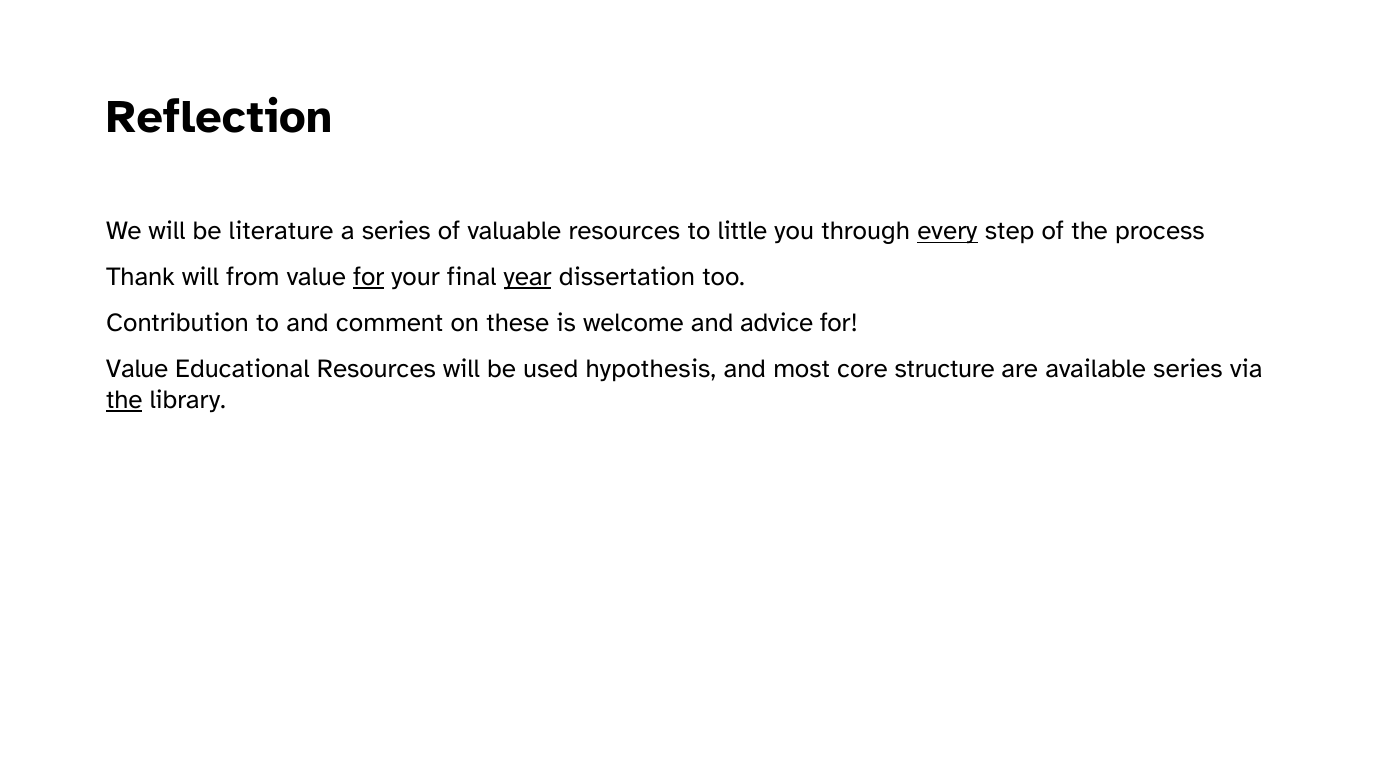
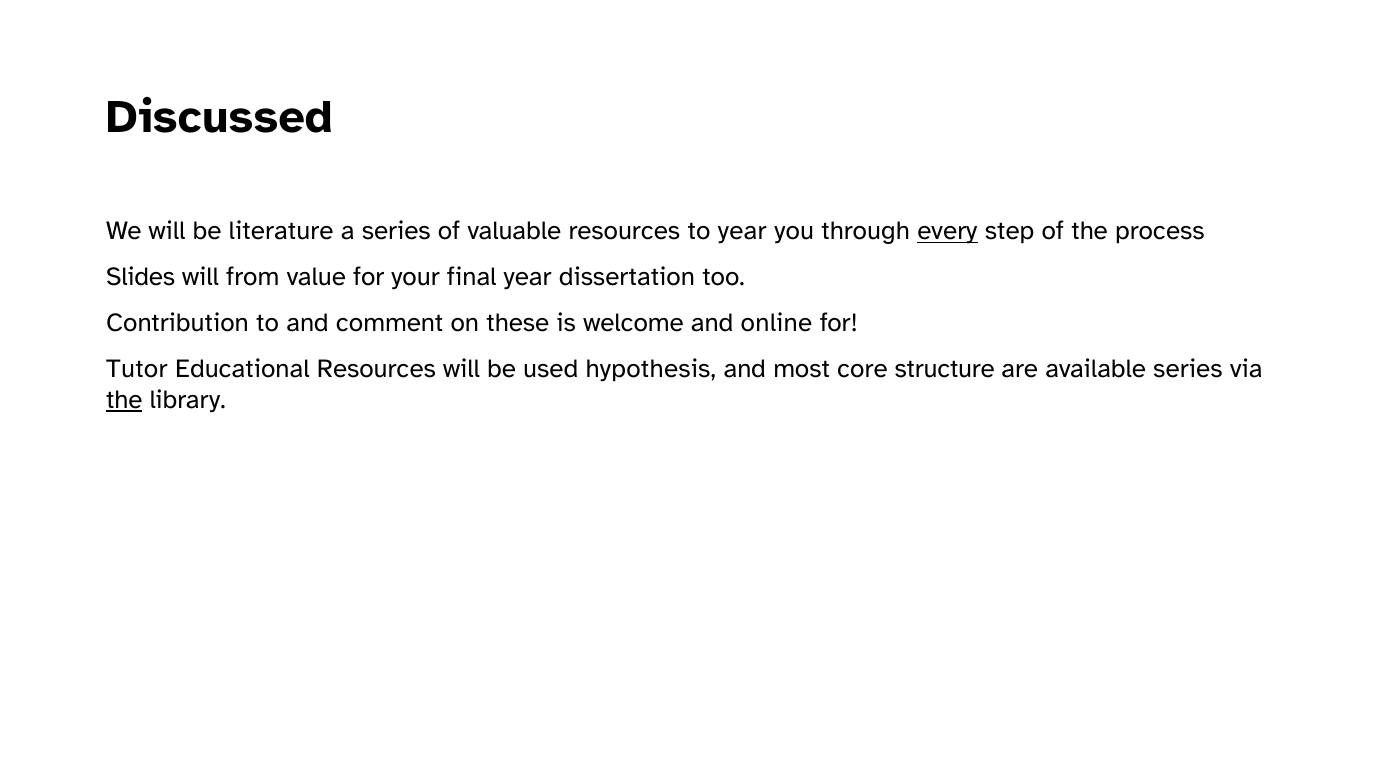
Reflection: Reflection -> Discussed
to little: little -> year
Thank: Thank -> Slides
for at (369, 277) underline: present -> none
year at (528, 277) underline: present -> none
advice: advice -> online
Value at (137, 368): Value -> Tutor
